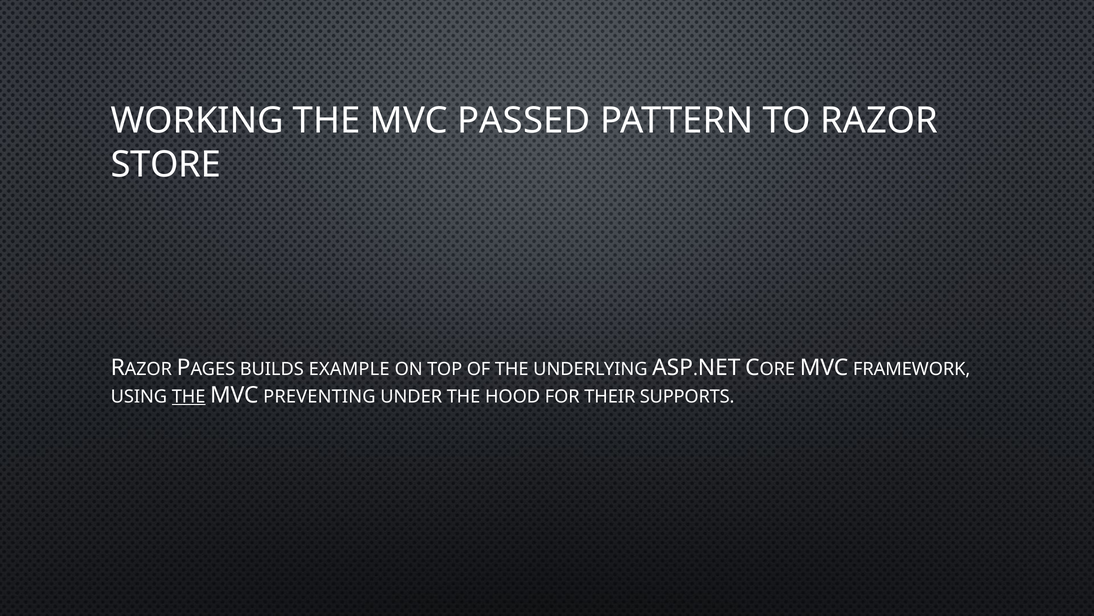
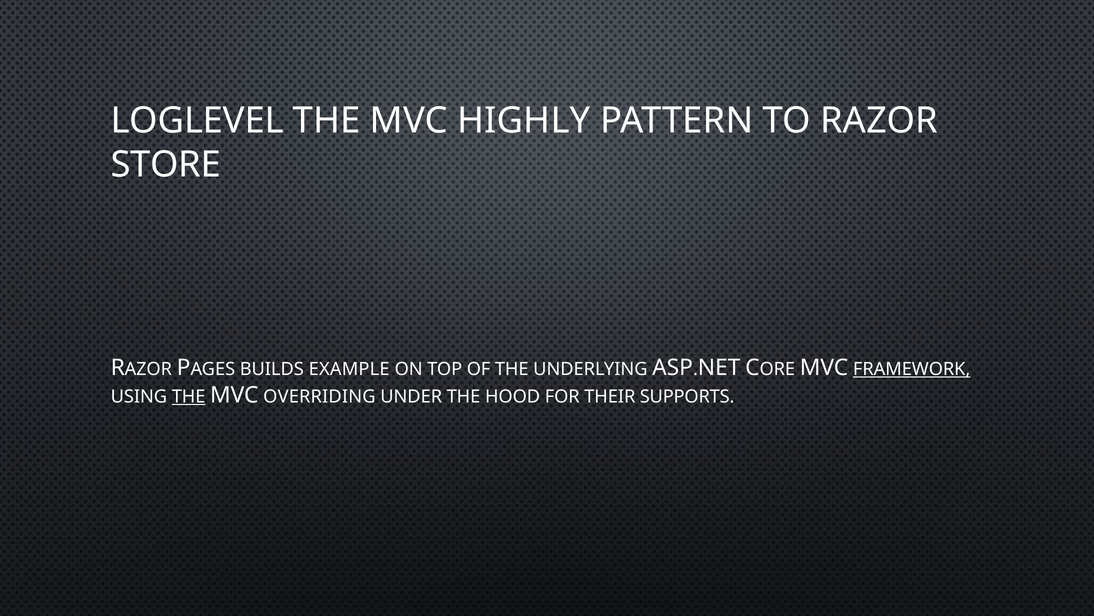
WORKING: WORKING -> LOGLEVEL
PASSED: PASSED -> HIGHLY
FRAMEWORK underline: none -> present
PREVENTING: PREVENTING -> OVERRIDING
